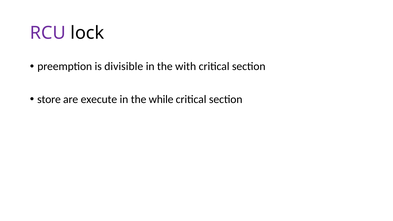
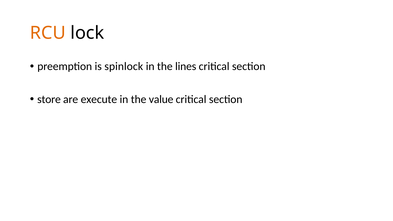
RCU colour: purple -> orange
divisible: divisible -> spinlock
with: with -> lines
while: while -> value
